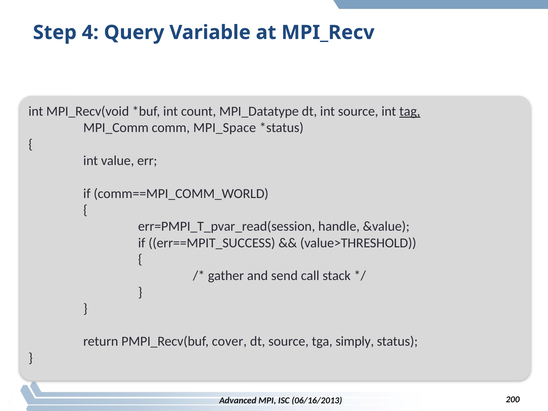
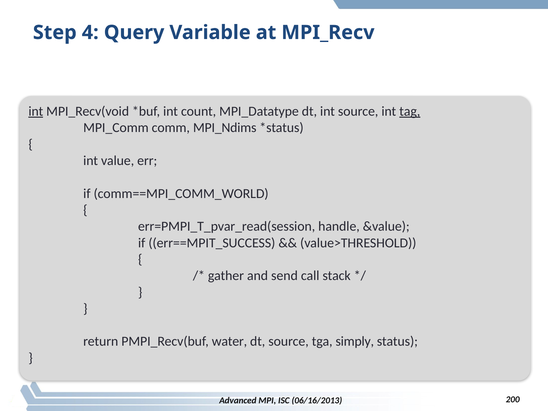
int at (36, 111) underline: none -> present
MPI_Space: MPI_Space -> MPI_Ndims
cover: cover -> water
